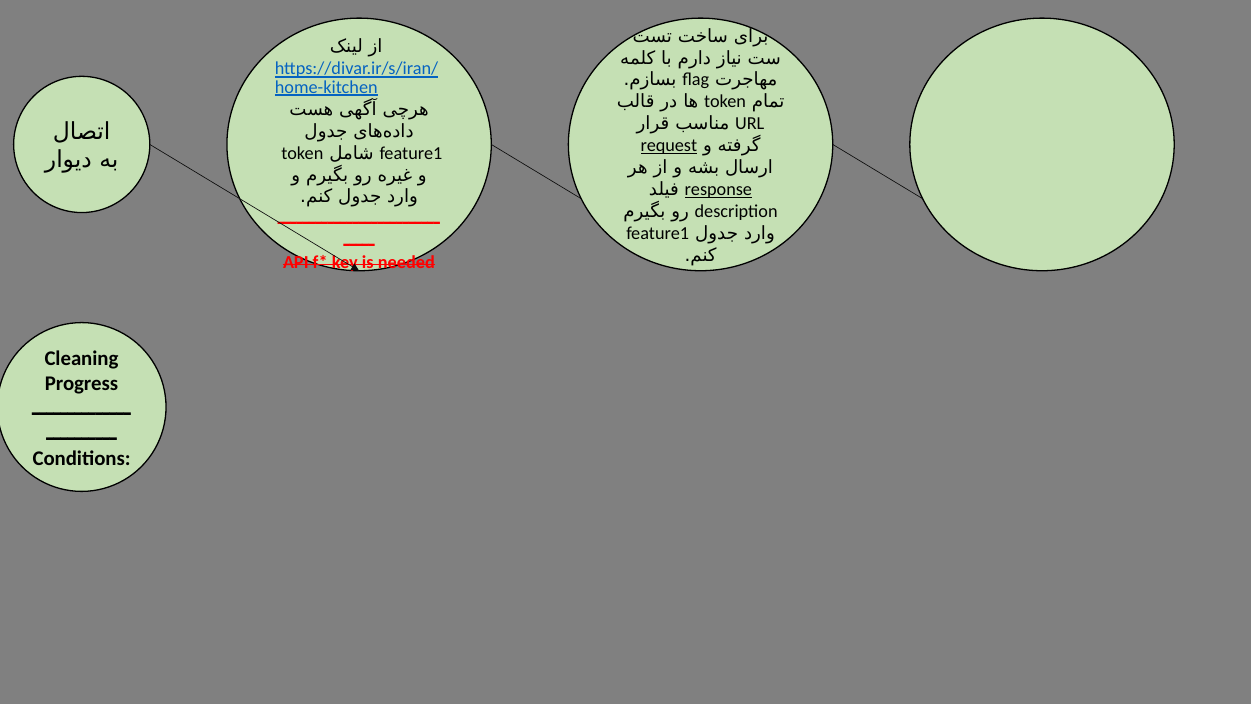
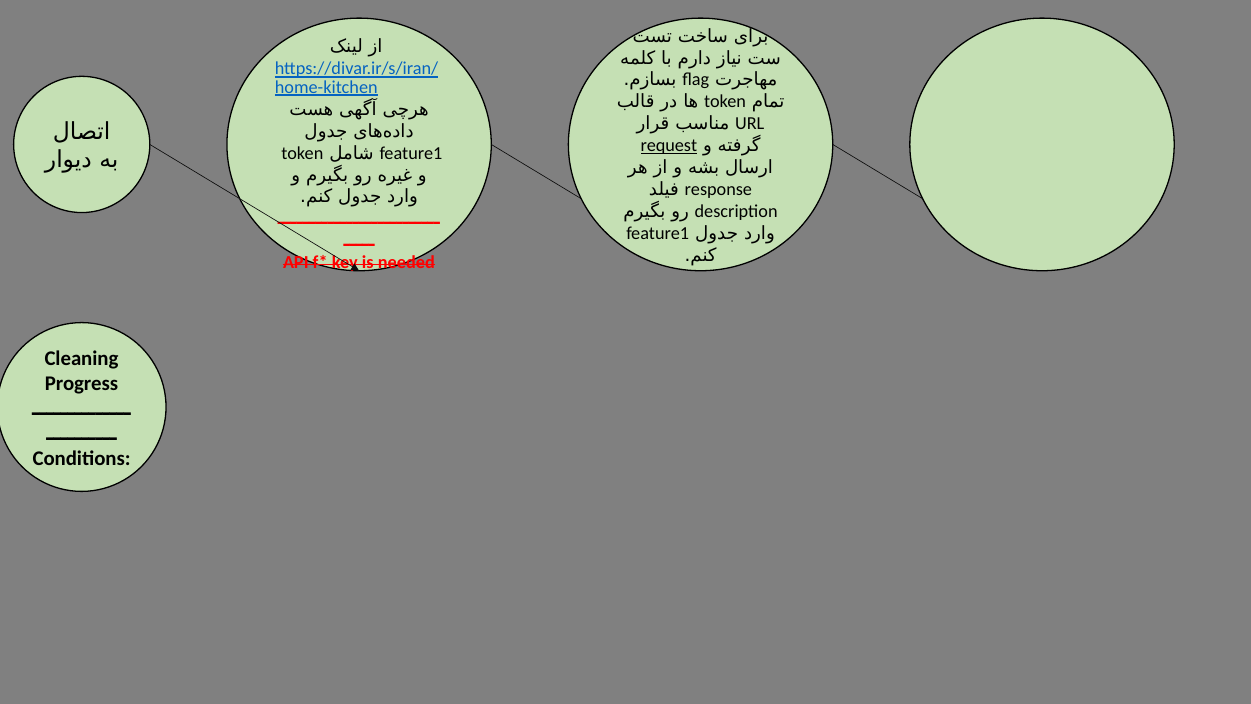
response underline: present -> none
